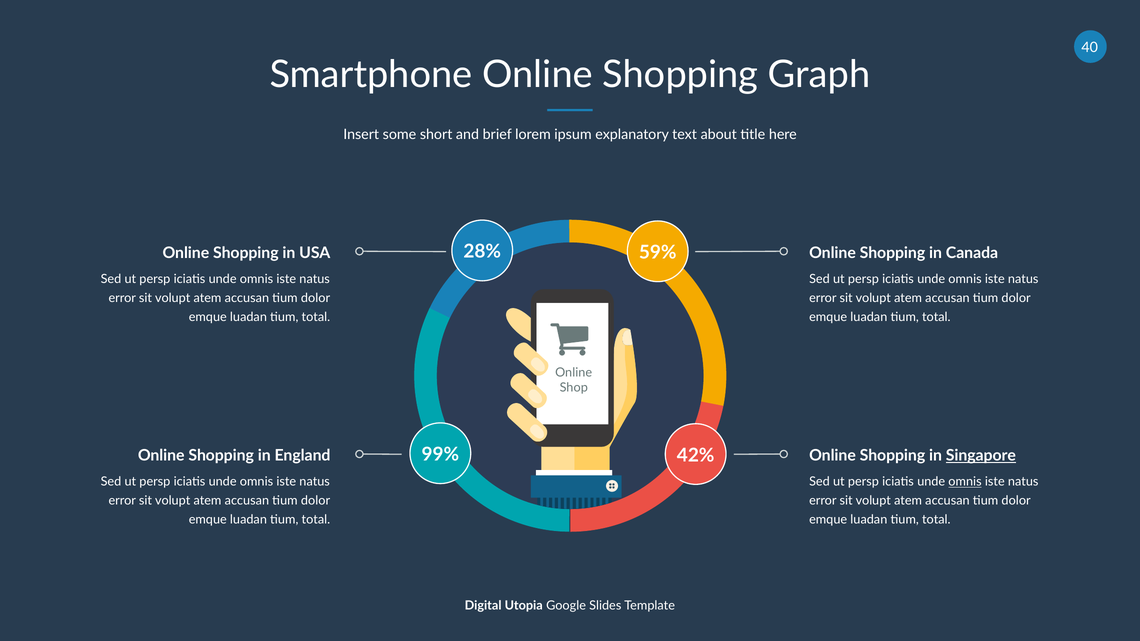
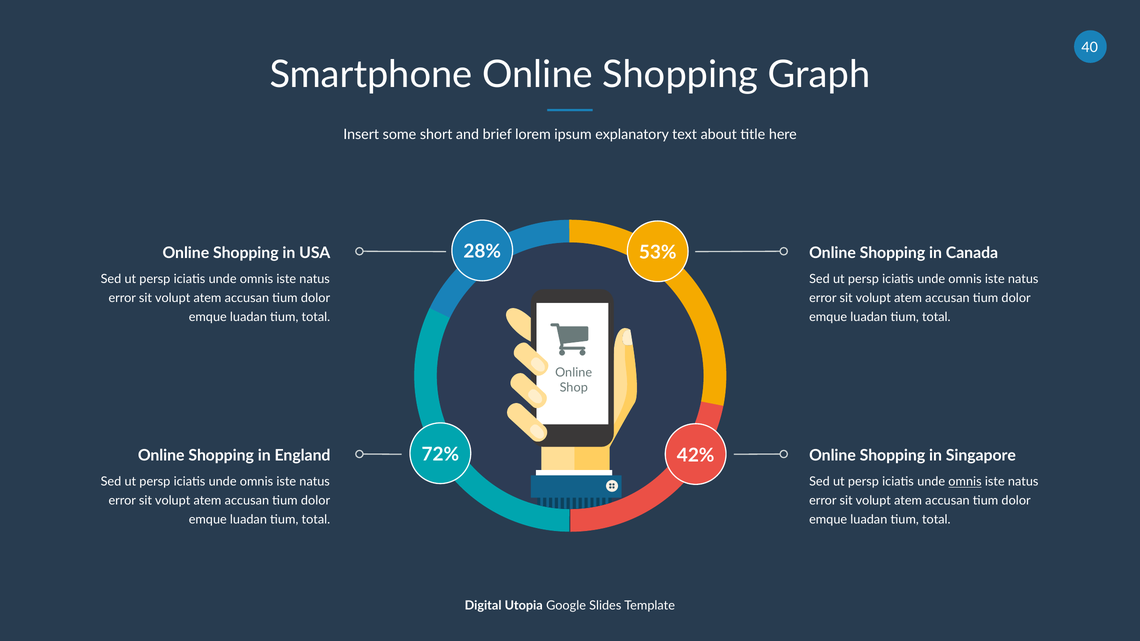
59%: 59% -> 53%
99%: 99% -> 72%
Singapore underline: present -> none
